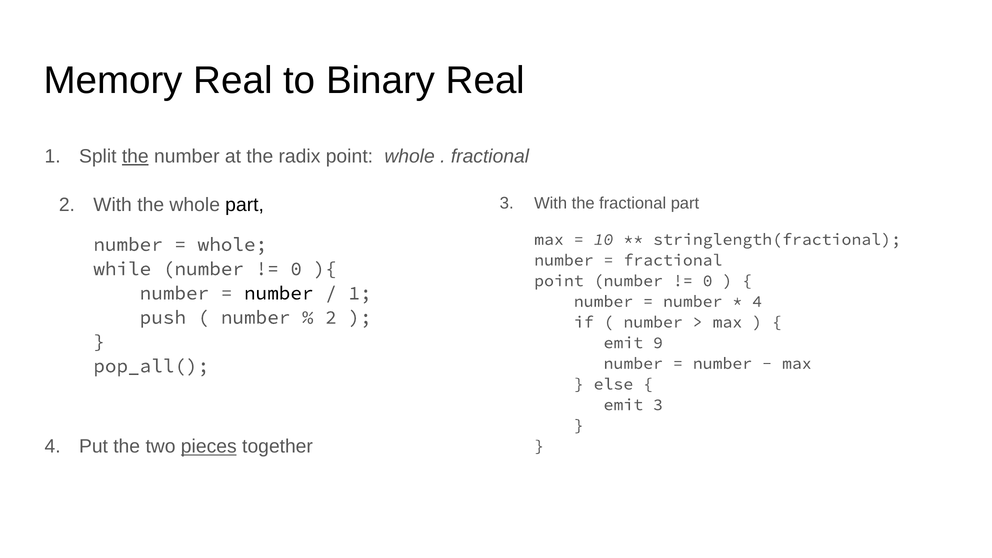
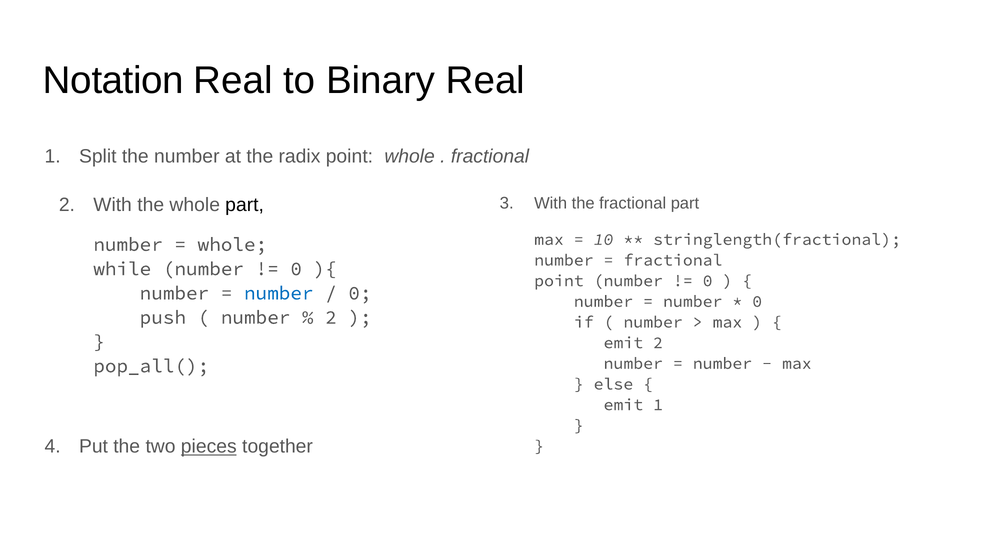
Memory: Memory -> Notation
the at (135, 157) underline: present -> none
number at (279, 293) colour: black -> blue
1 at (360, 293): 1 -> 0
4 at (757, 301): 4 -> 0
emit 9: 9 -> 2
emit 3: 3 -> 1
